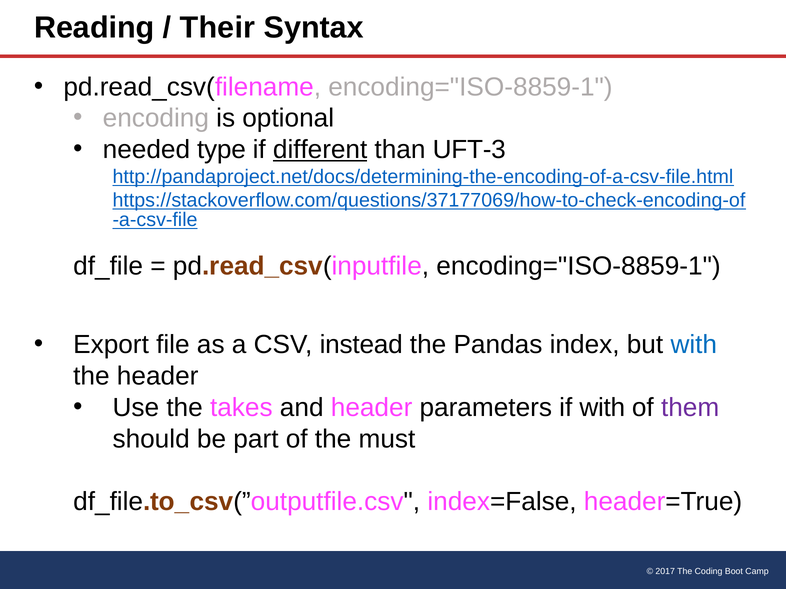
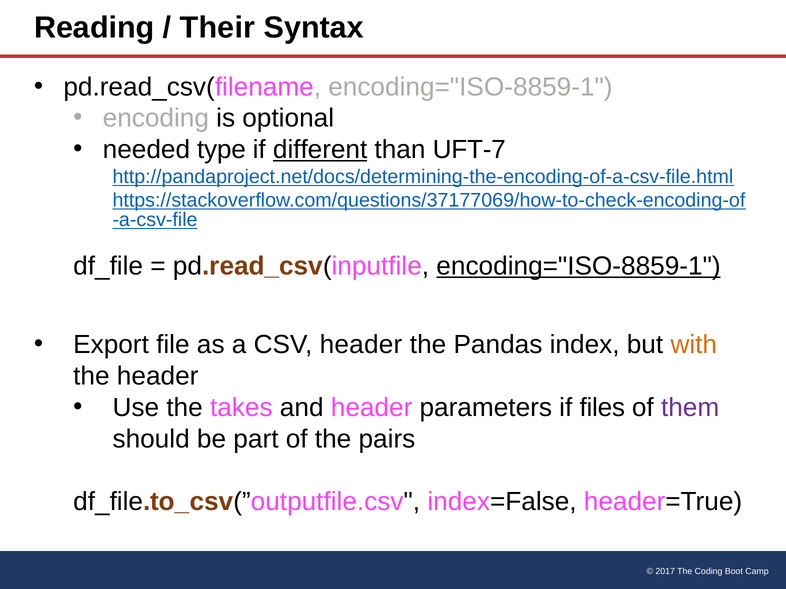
UFT-3: UFT-3 -> UFT-7
encoding="ISO-8859-1 at (579, 266) underline: none -> present
CSV instead: instead -> header
with at (694, 345) colour: blue -> orange
if with: with -> files
must: must -> pairs
